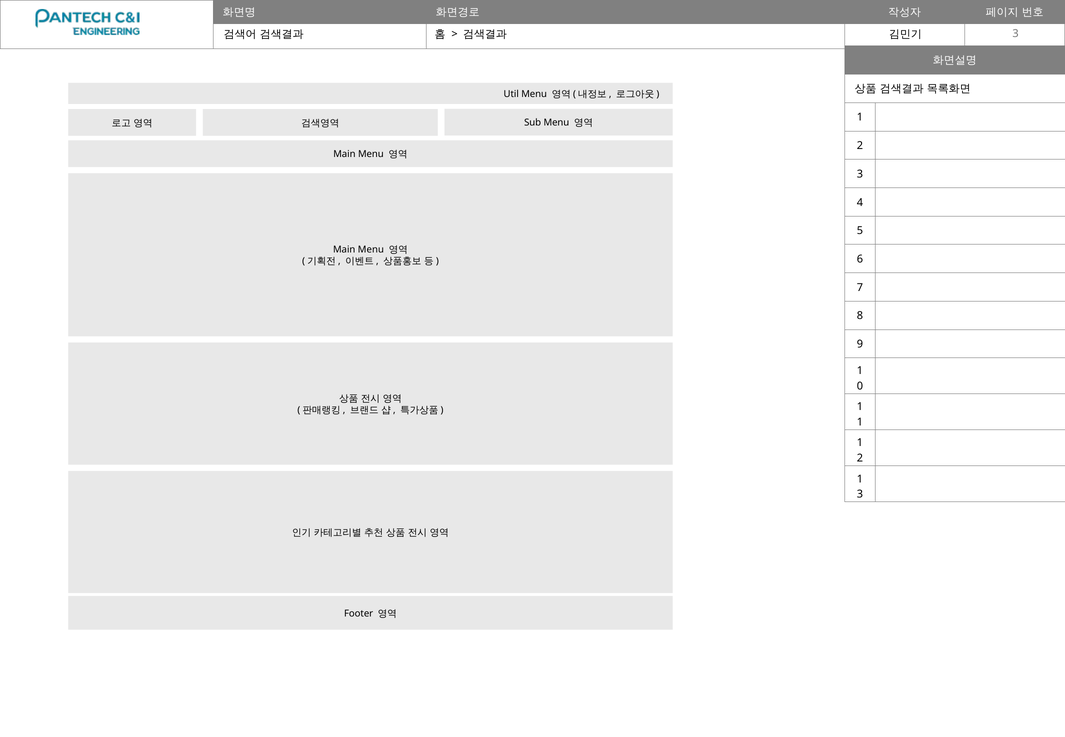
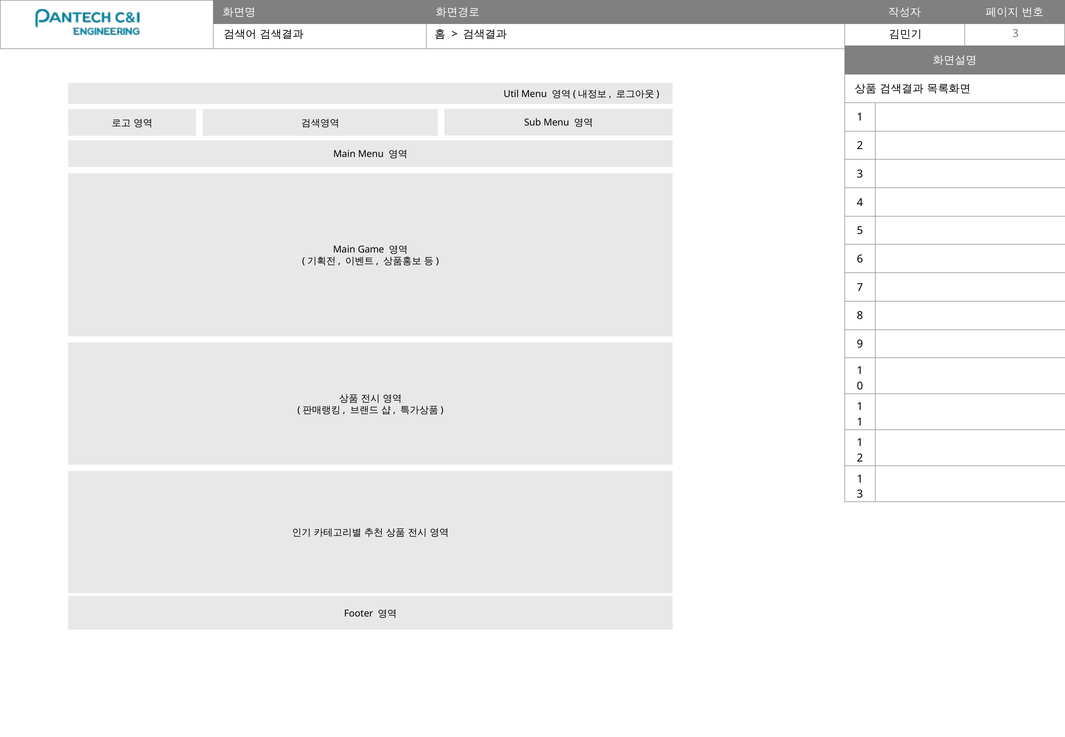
Menu at (371, 250): Menu -> Game
